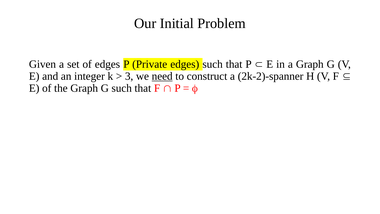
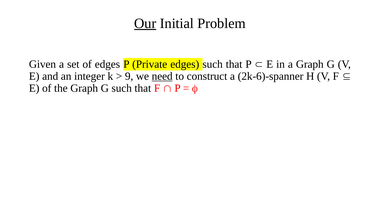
Our underline: none -> present
3: 3 -> 9
2k-2)-spanner: 2k-2)-spanner -> 2k-6)-spanner
